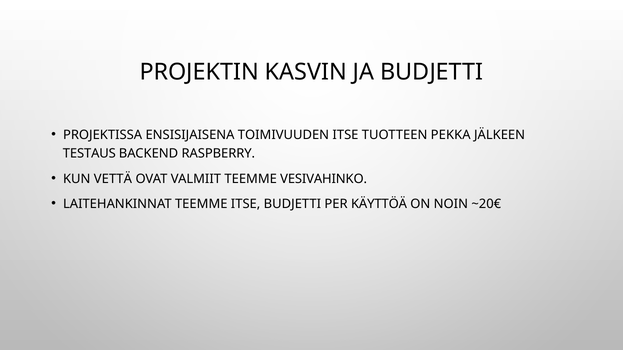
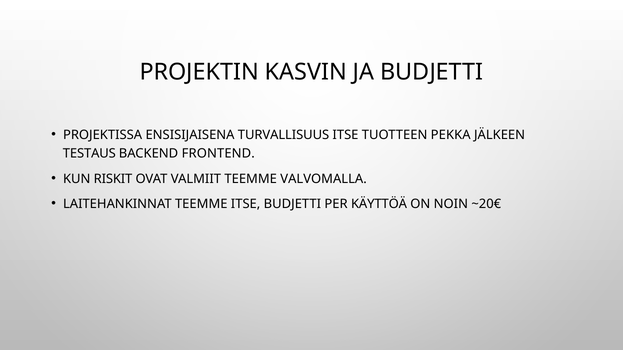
TOIMIVUUDEN: TOIMIVUUDEN -> TURVALLISUUS
RASPBERRY: RASPBERRY -> FRONTEND
VETTÄ: VETTÄ -> RISKIT
VESIVAHINKO: VESIVAHINKO -> VALVOMALLA
